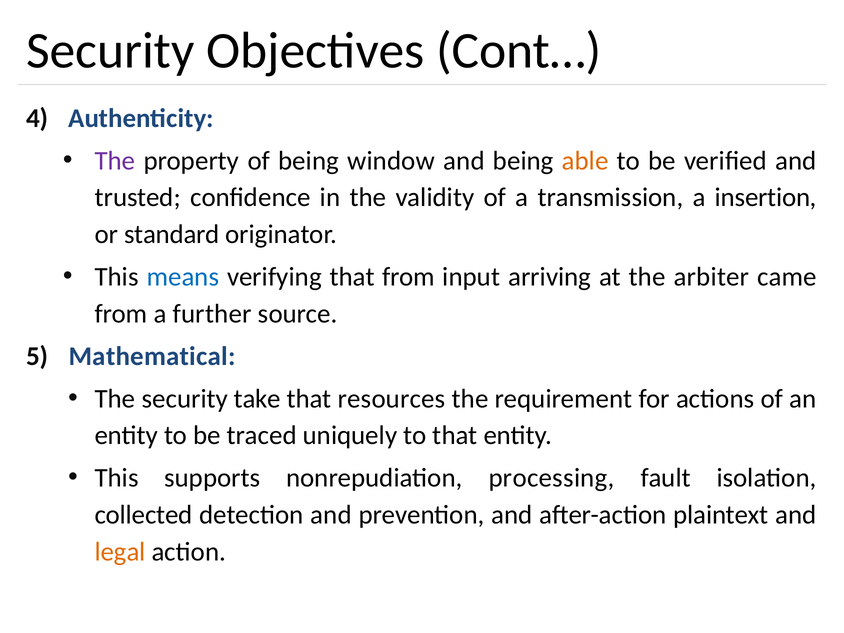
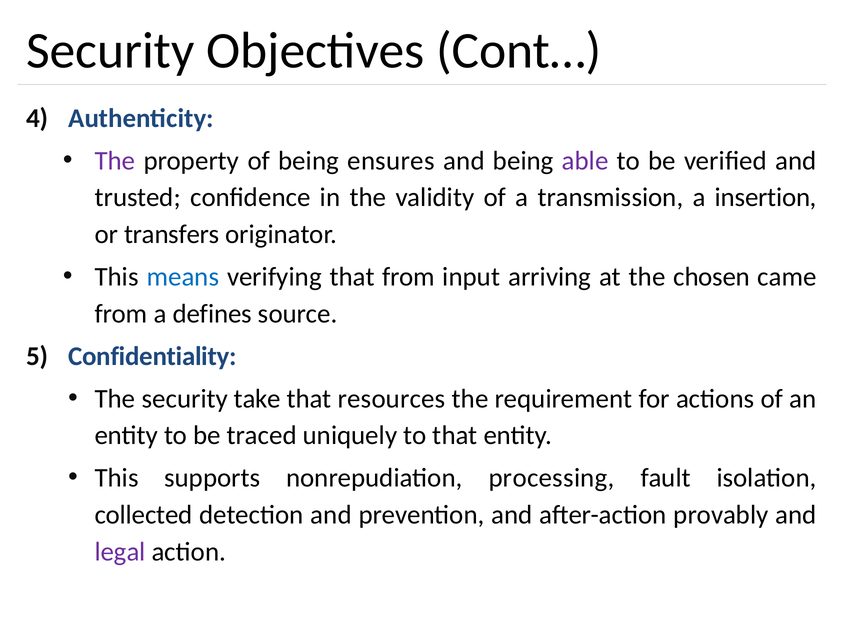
window: window -> ensures
able colour: orange -> purple
standard: standard -> transfers
arbiter: arbiter -> chosen
further: further -> defines
Mathematical: Mathematical -> Confidentiality
plaintext: plaintext -> provably
legal colour: orange -> purple
